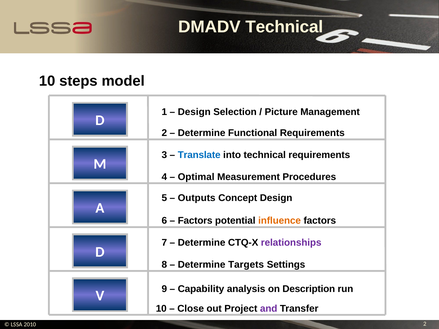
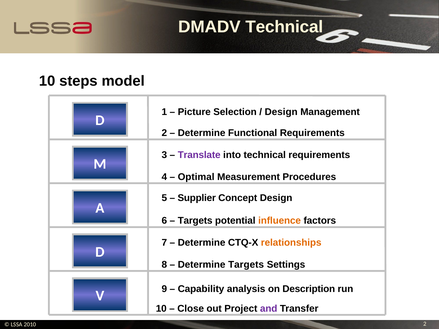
Design at (194, 112): Design -> Picture
Picture at (281, 112): Picture -> Design
Translate colour: blue -> purple
Outputs: Outputs -> Supplier
Factors at (195, 221): Factors -> Targets
relationships colour: purple -> orange
